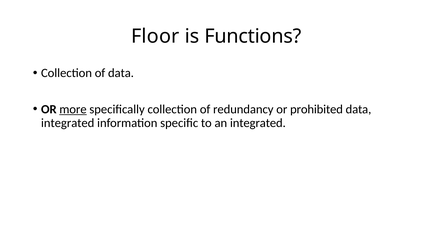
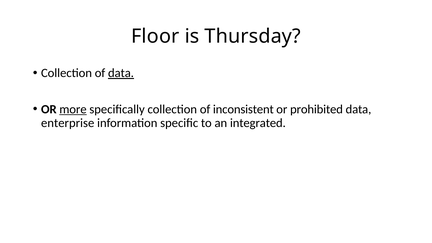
Functions: Functions -> Thursday
data at (121, 73) underline: none -> present
redundancy: redundancy -> inconsistent
integrated at (68, 123): integrated -> enterprise
